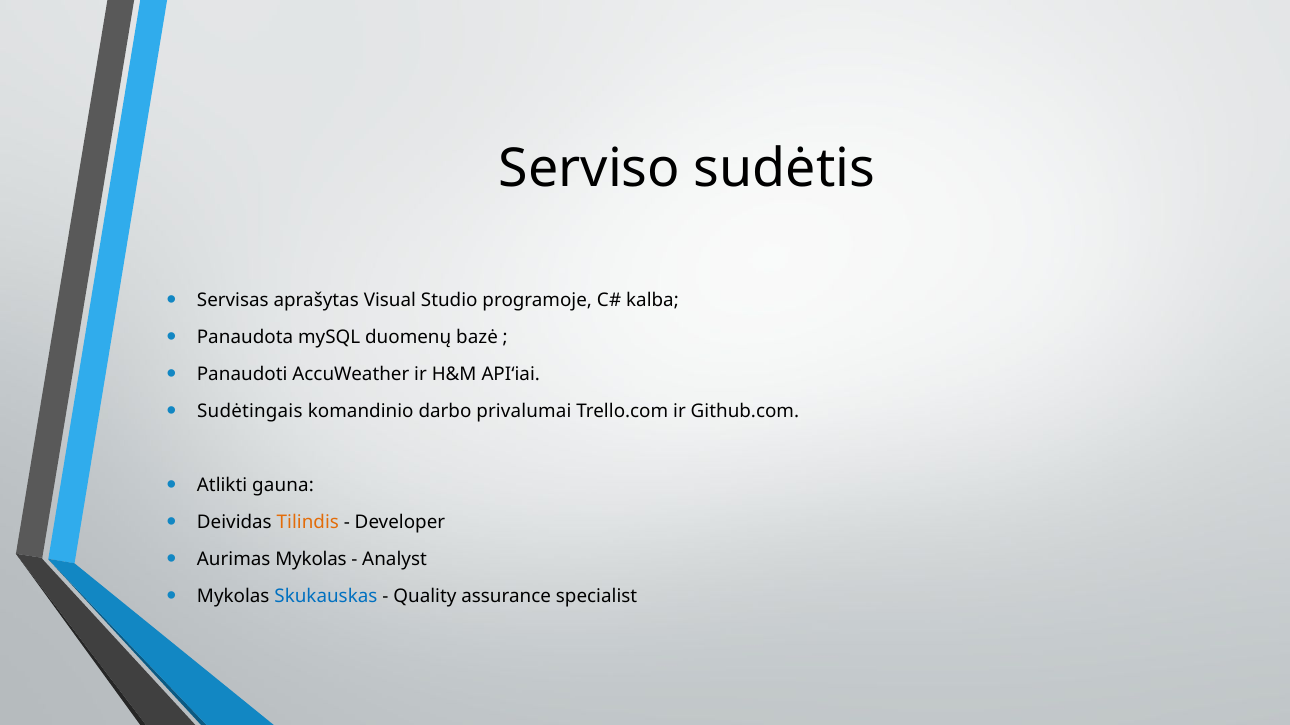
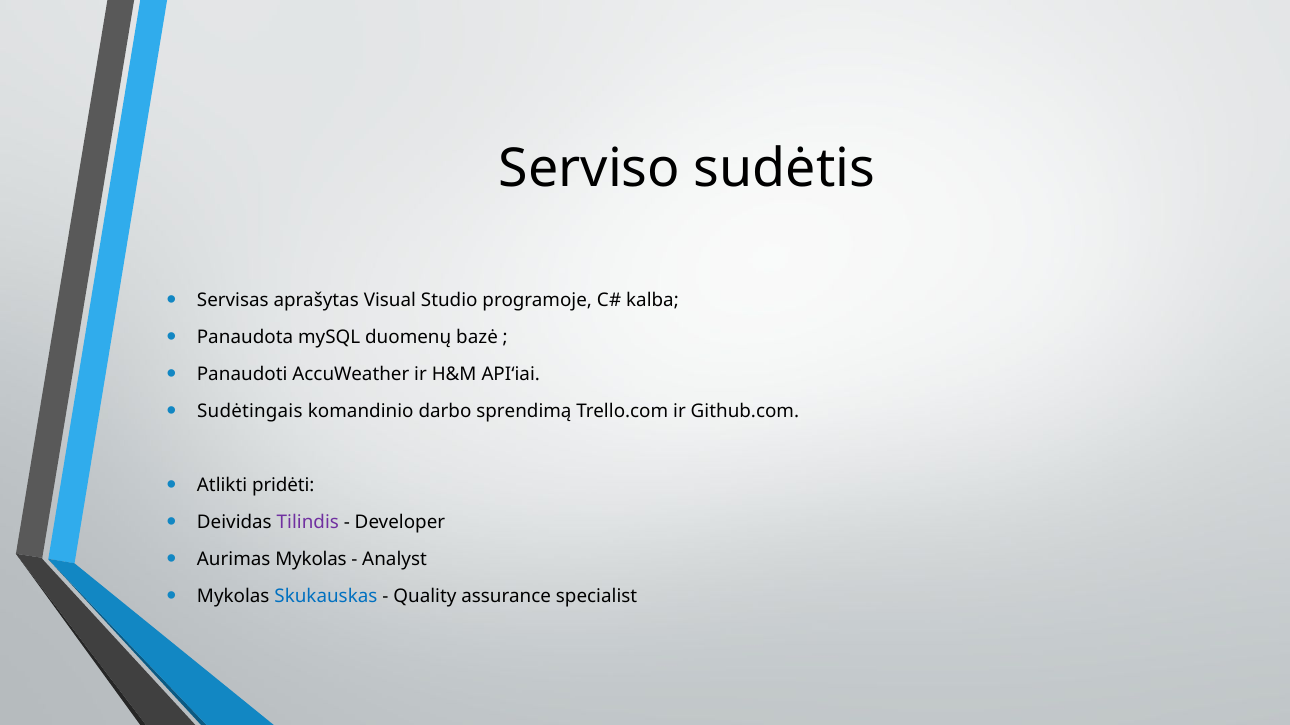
privalumai: privalumai -> sprendimą
gauna: gauna -> pridėti
Tilindis colour: orange -> purple
